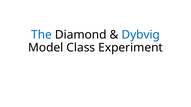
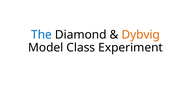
Dybvig colour: blue -> orange
